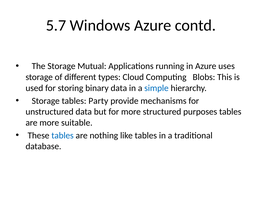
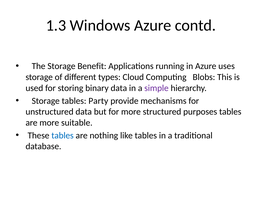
5.7: 5.7 -> 1.3
Mutual: Mutual -> Benefit
simple colour: blue -> purple
